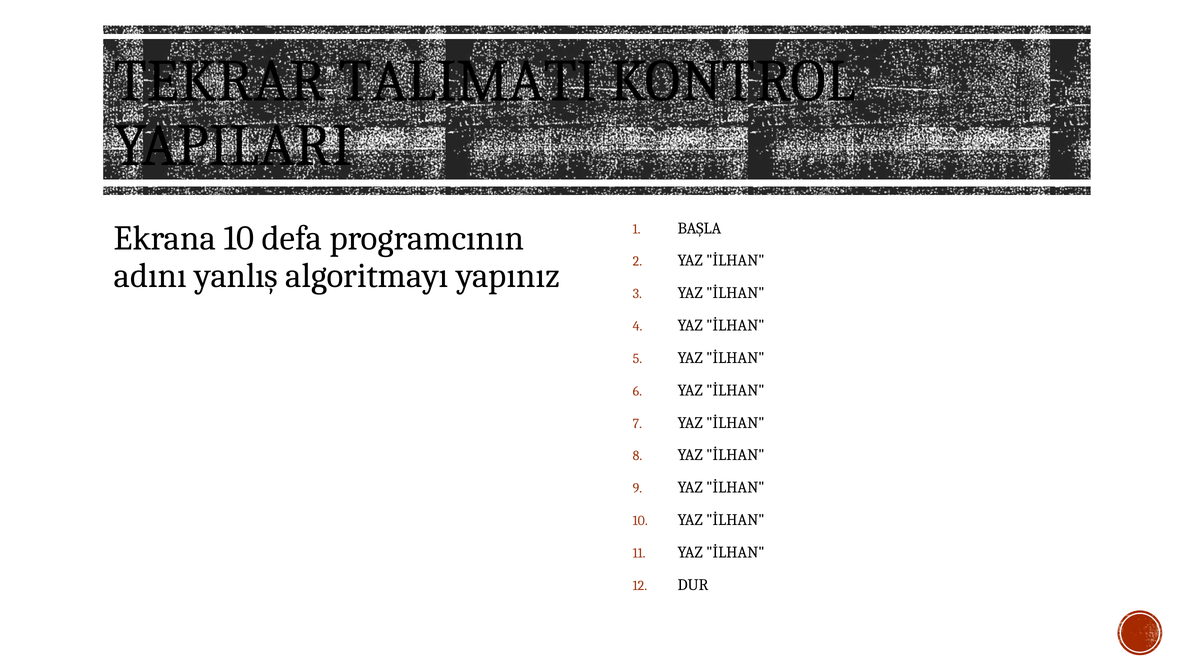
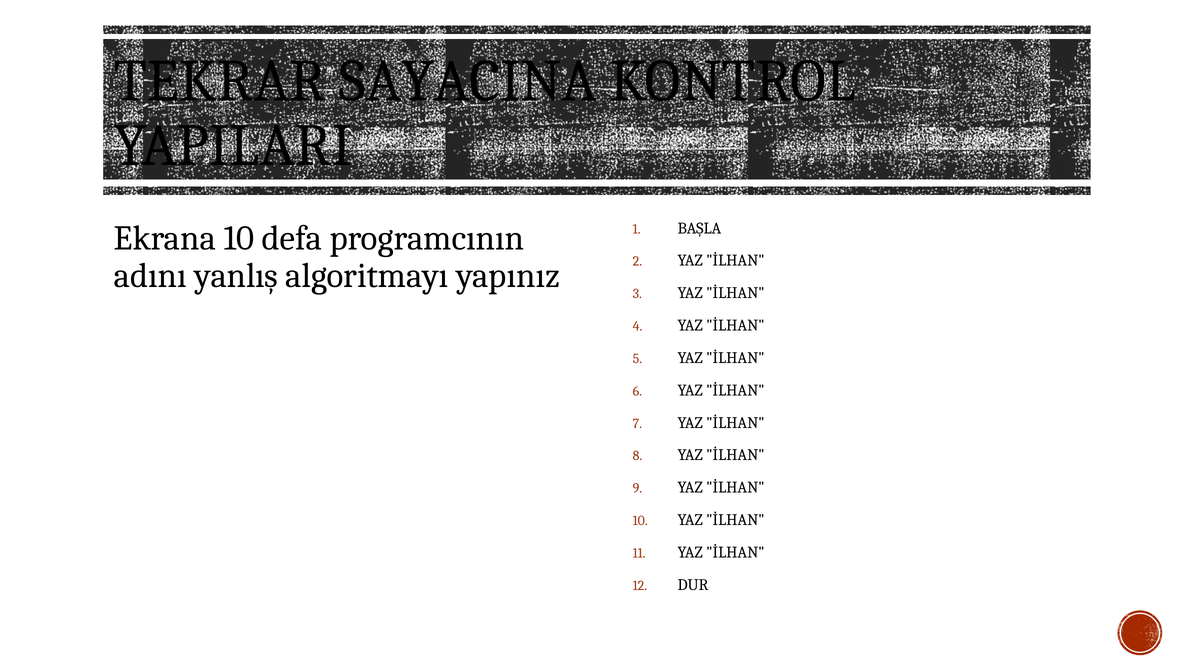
TALIMATI: TALIMATI -> SAYACINA
